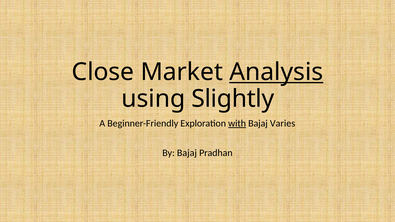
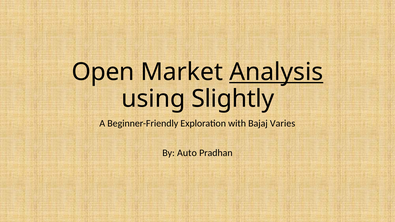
Close: Close -> Open
with underline: present -> none
By Bajaj: Bajaj -> Auto
